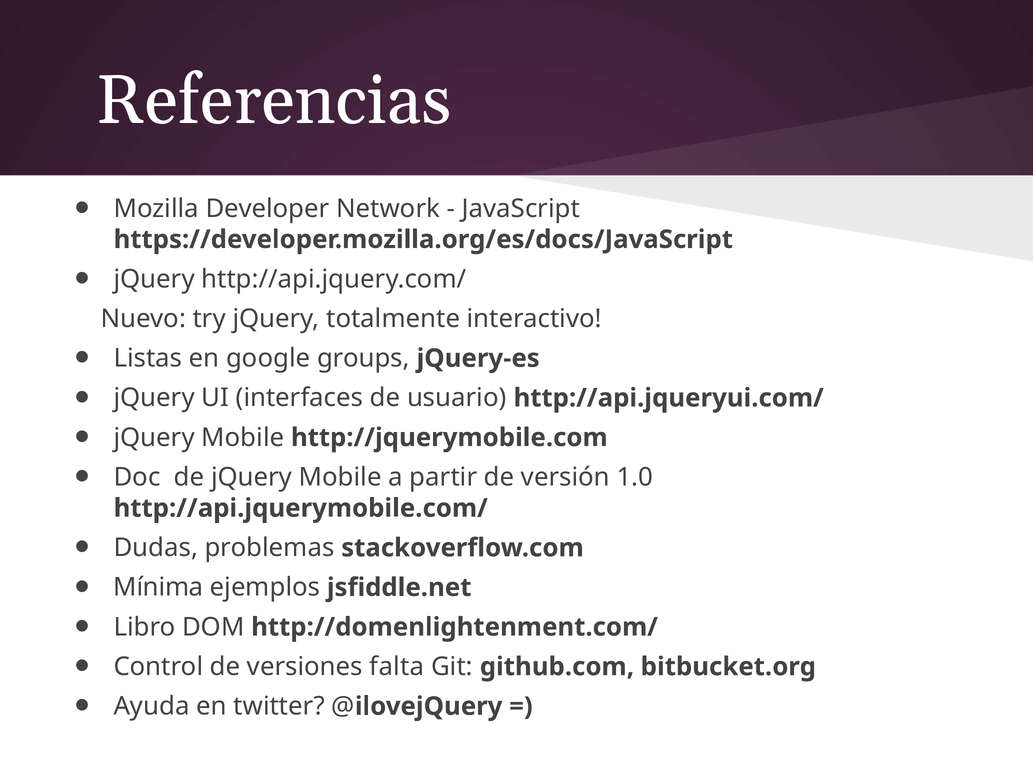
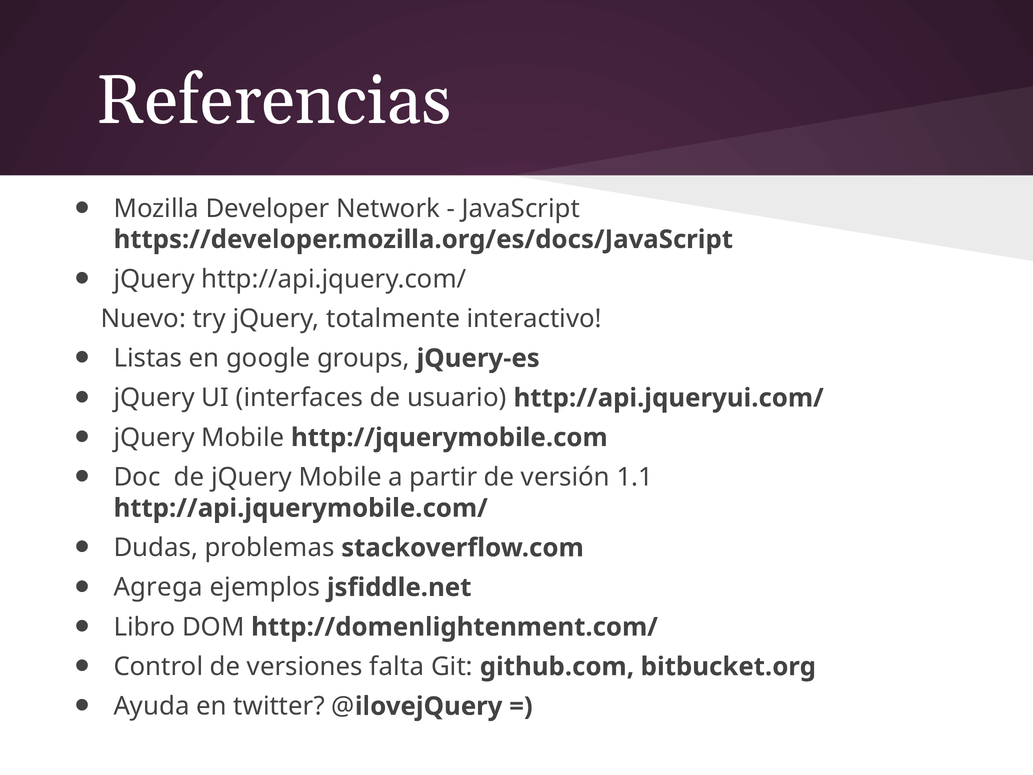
1.0: 1.0 -> 1.1
Mínima: Mínima -> Agrega
